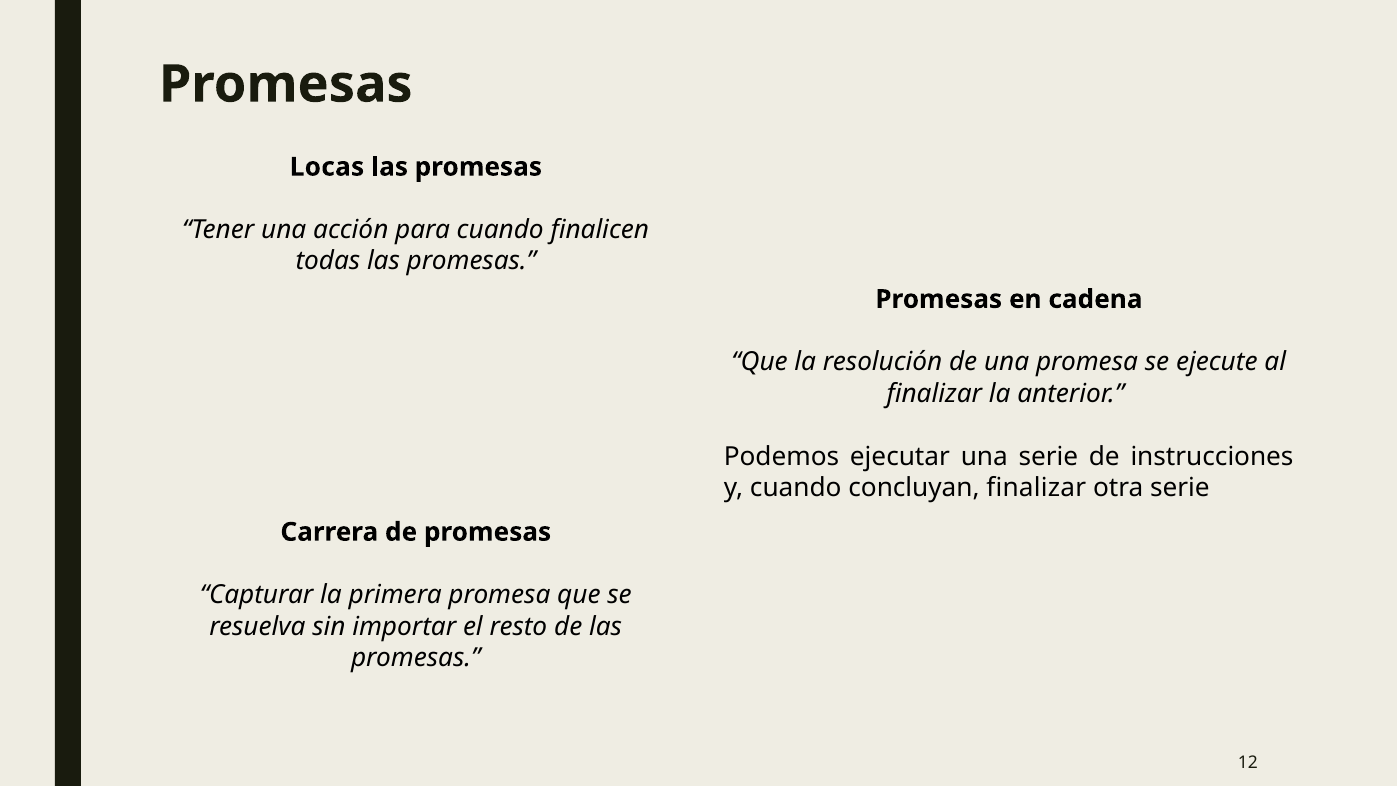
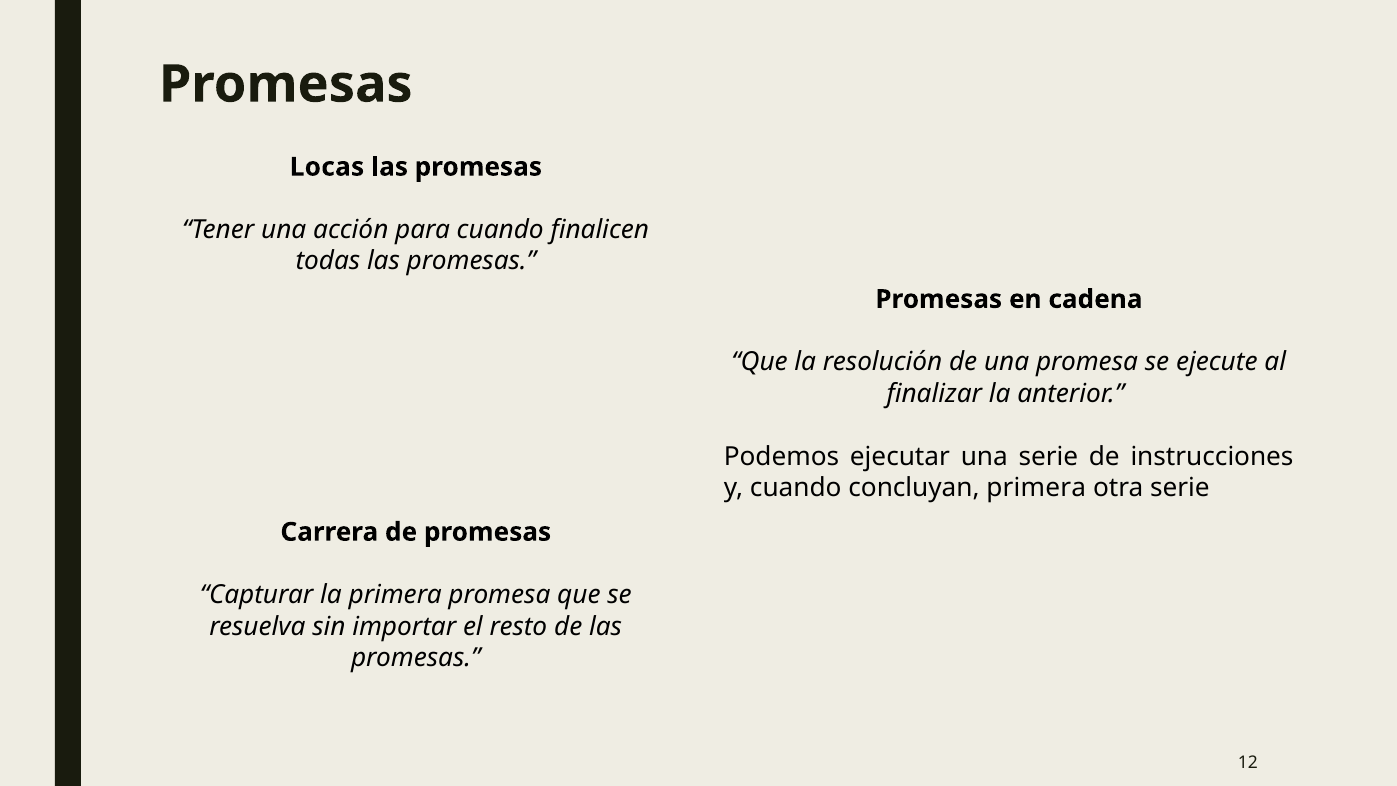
concluyan finalizar: finalizar -> primera
